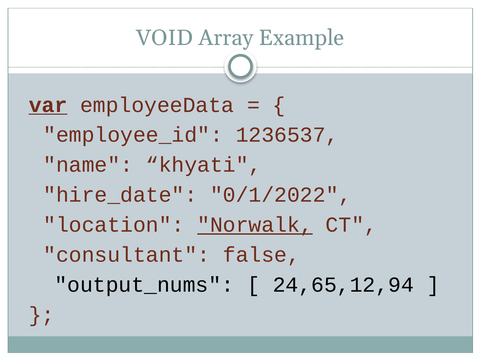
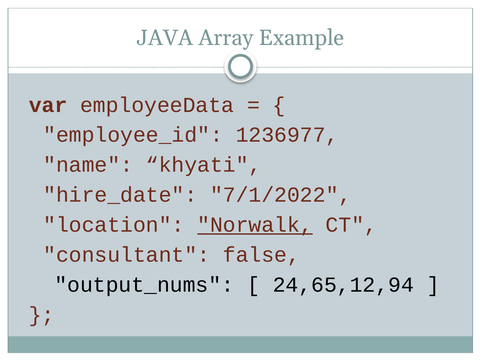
VOID: VOID -> JAVA
var underline: present -> none
1236537: 1236537 -> 1236977
0/1/2022: 0/1/2022 -> 7/1/2022
